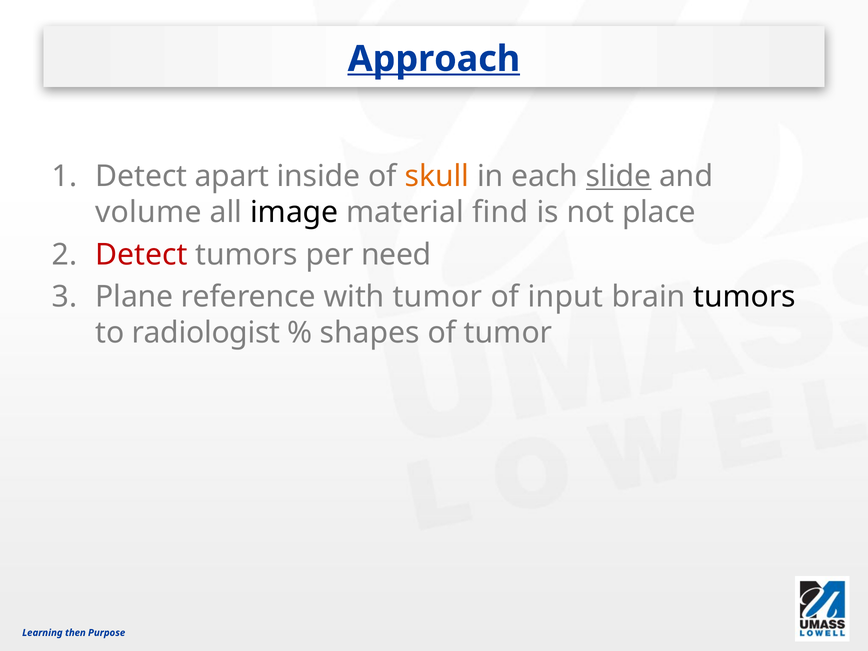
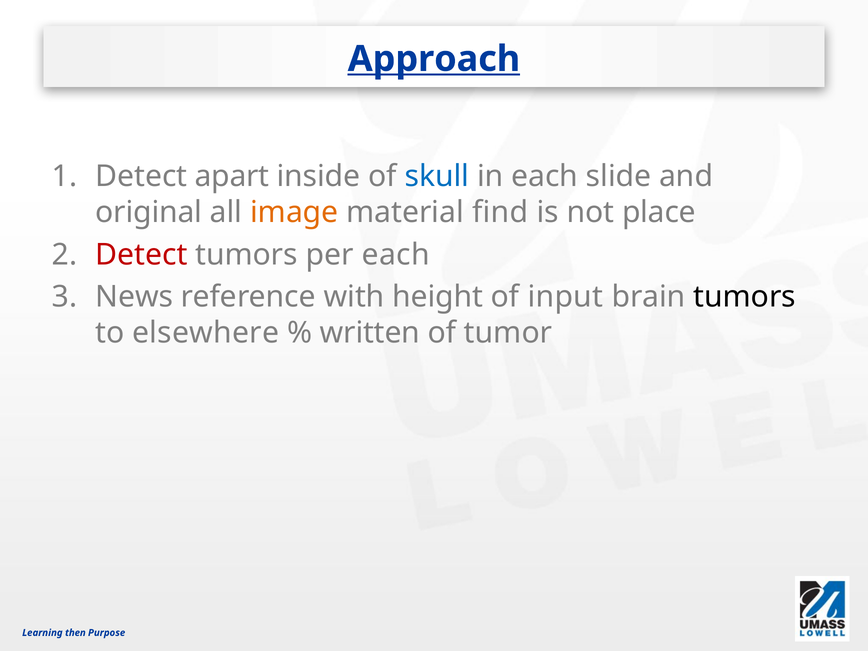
skull colour: orange -> blue
slide underline: present -> none
volume: volume -> original
image colour: black -> orange
per need: need -> each
Plane: Plane -> News
with tumor: tumor -> height
radiologist: radiologist -> elsewhere
shapes: shapes -> written
